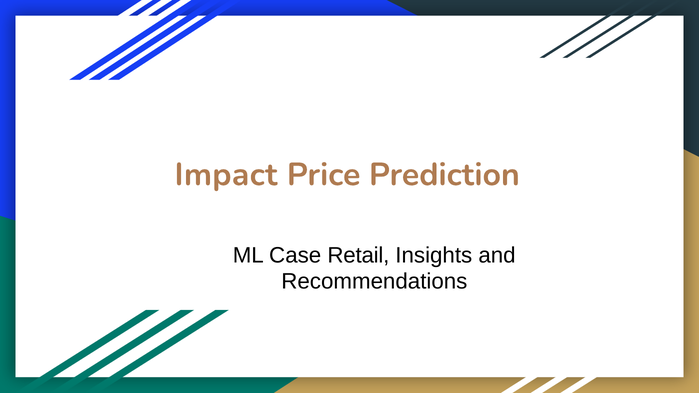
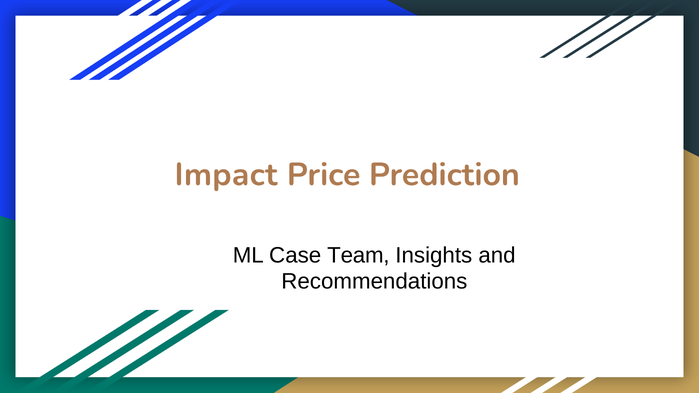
Retail: Retail -> Team
